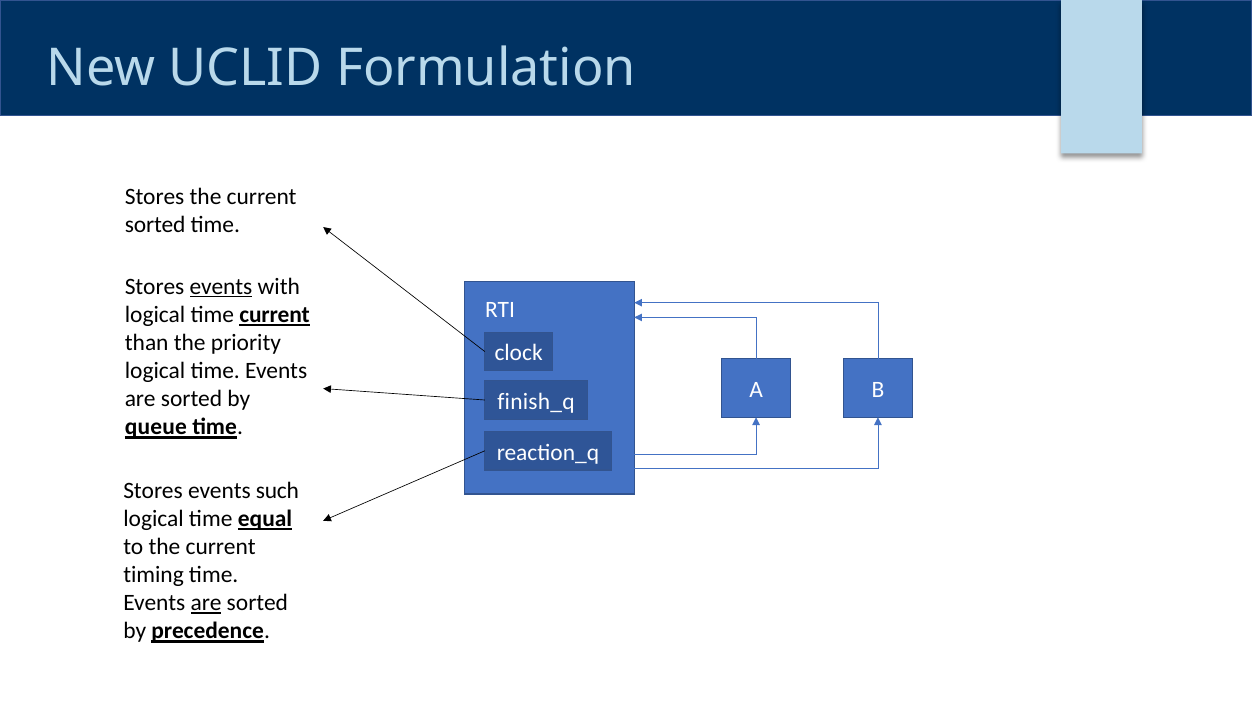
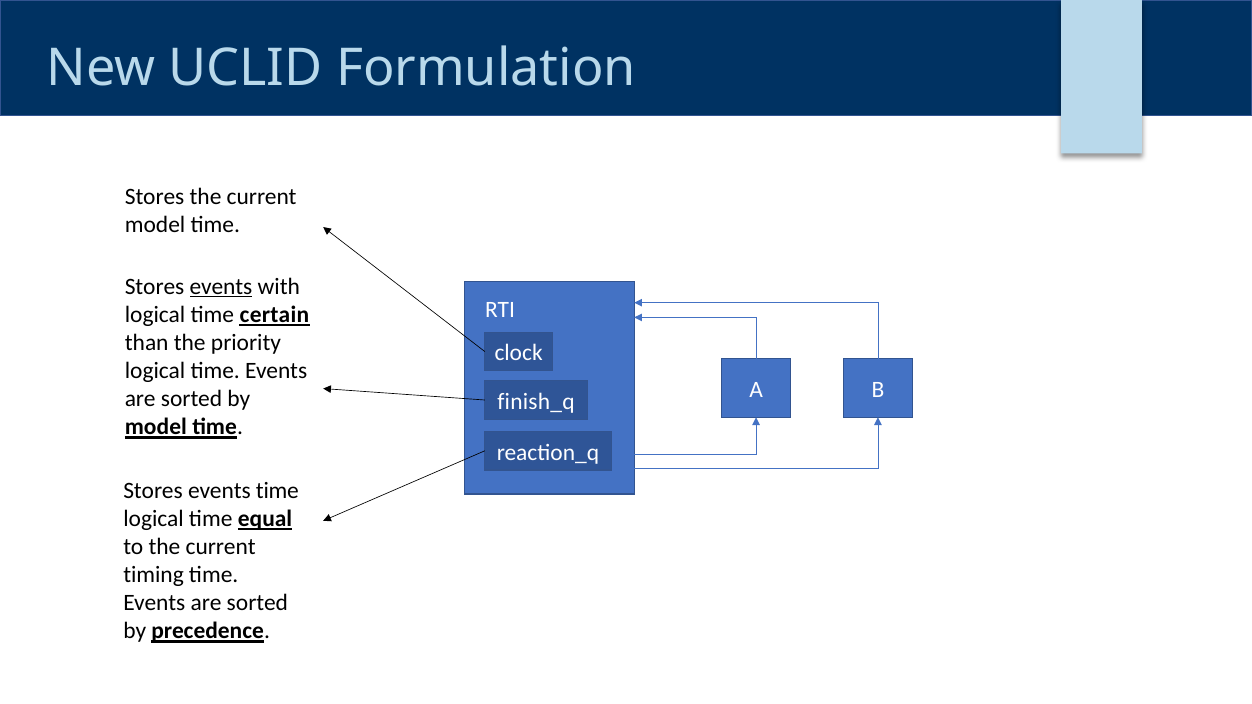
sorted at (155, 225): sorted -> model
time current: current -> certain
queue at (156, 427): queue -> model
events such: such -> time
are at (206, 603) underline: present -> none
